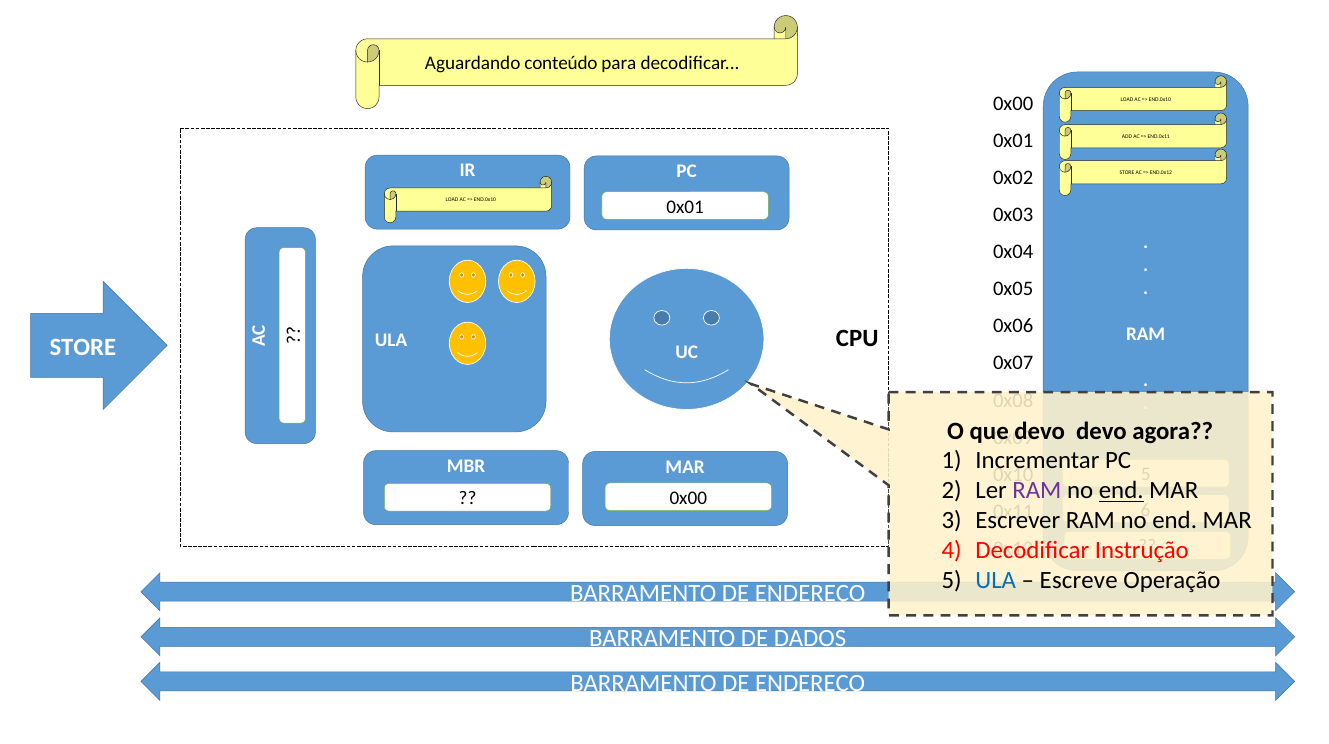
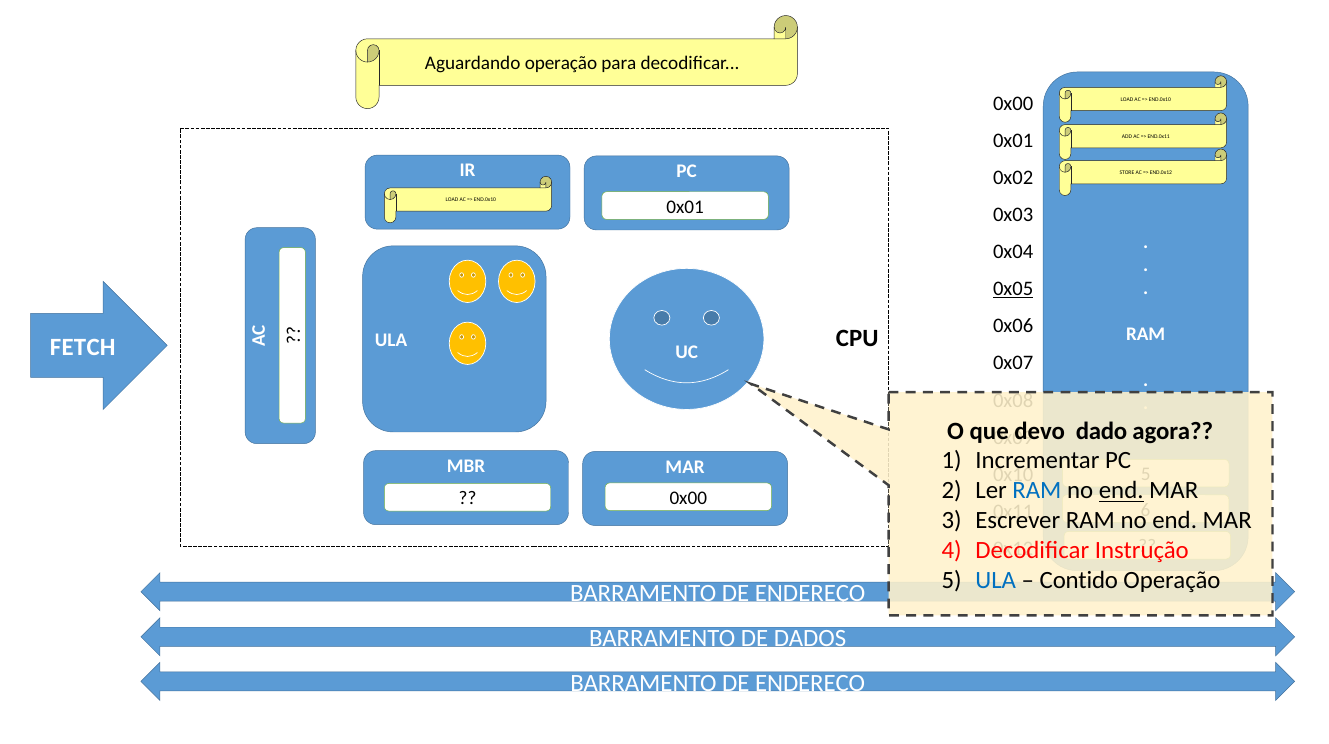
Aguardando conteúdo: conteúdo -> operação
0x05 underline: none -> present
STORE at (83, 347): STORE -> FETCH
devo at (1102, 431): devo -> dado
RAM at (1037, 491) colour: purple -> blue
Escreve: Escreve -> Contido
